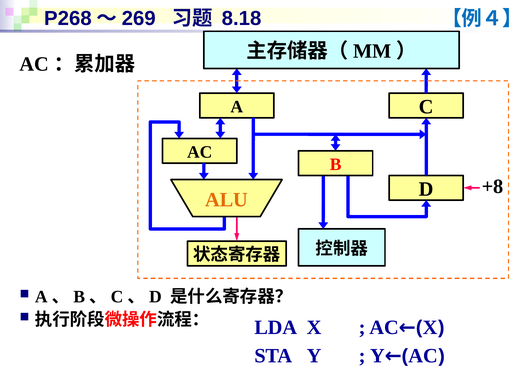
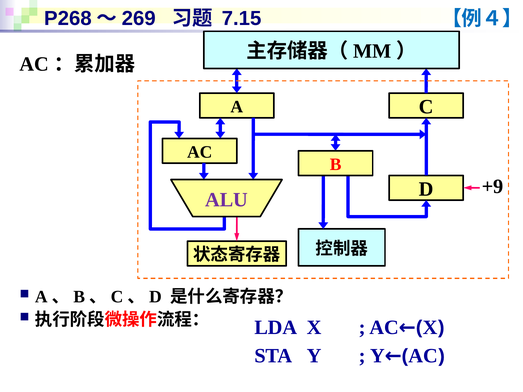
8.18: 8.18 -> 7.15
+8: +8 -> +9
ALU colour: orange -> purple
